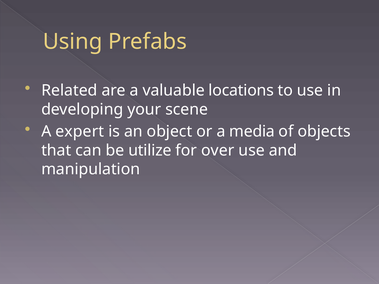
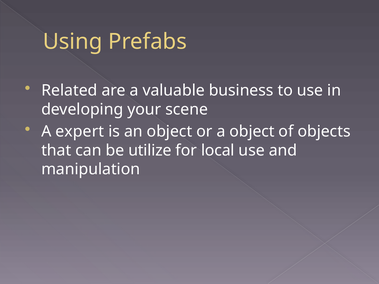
locations: locations -> business
a media: media -> object
over: over -> local
